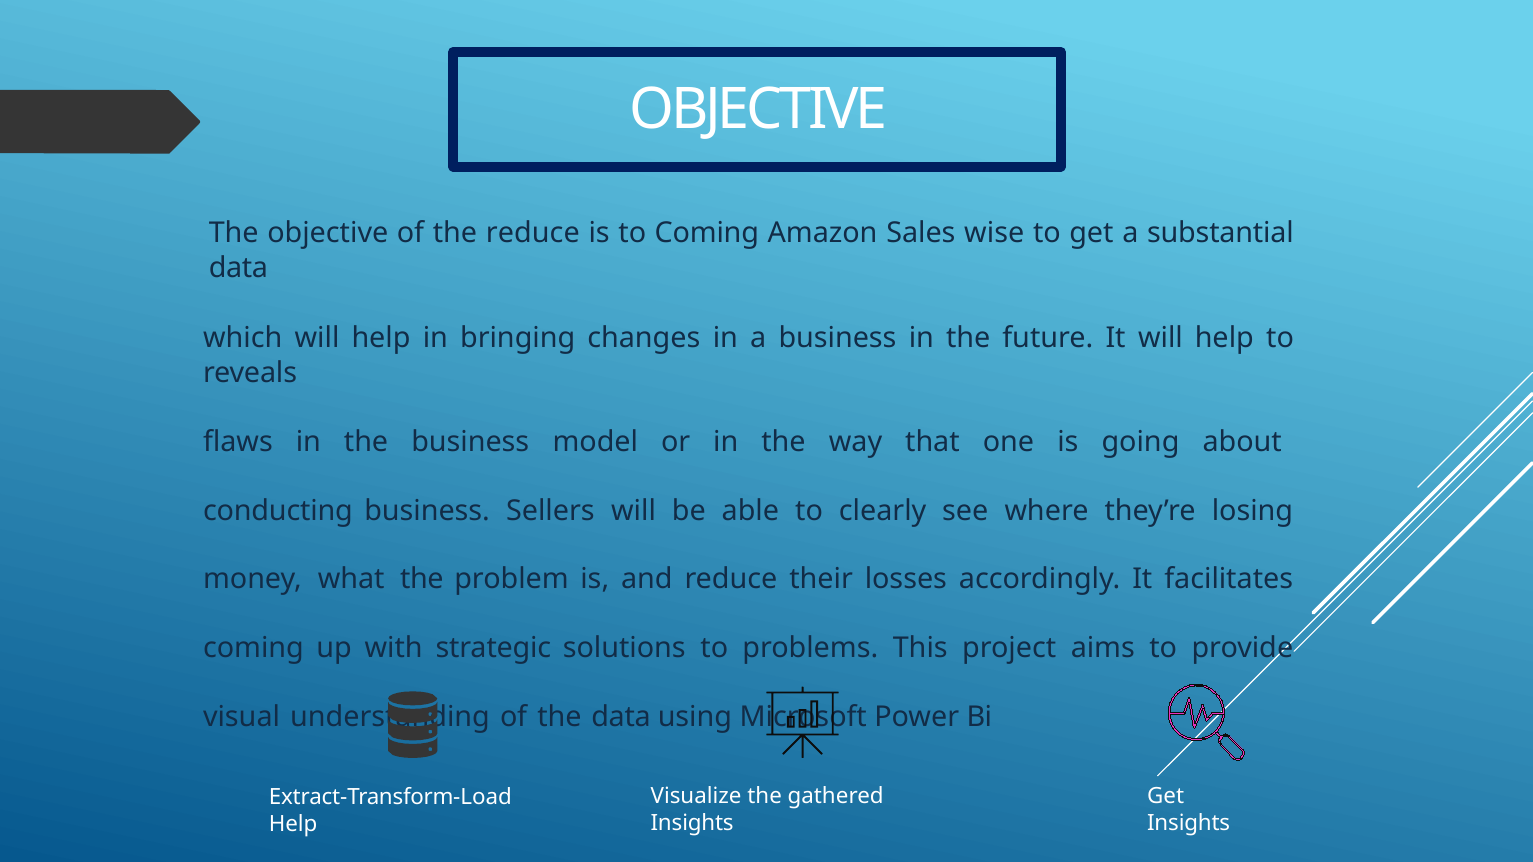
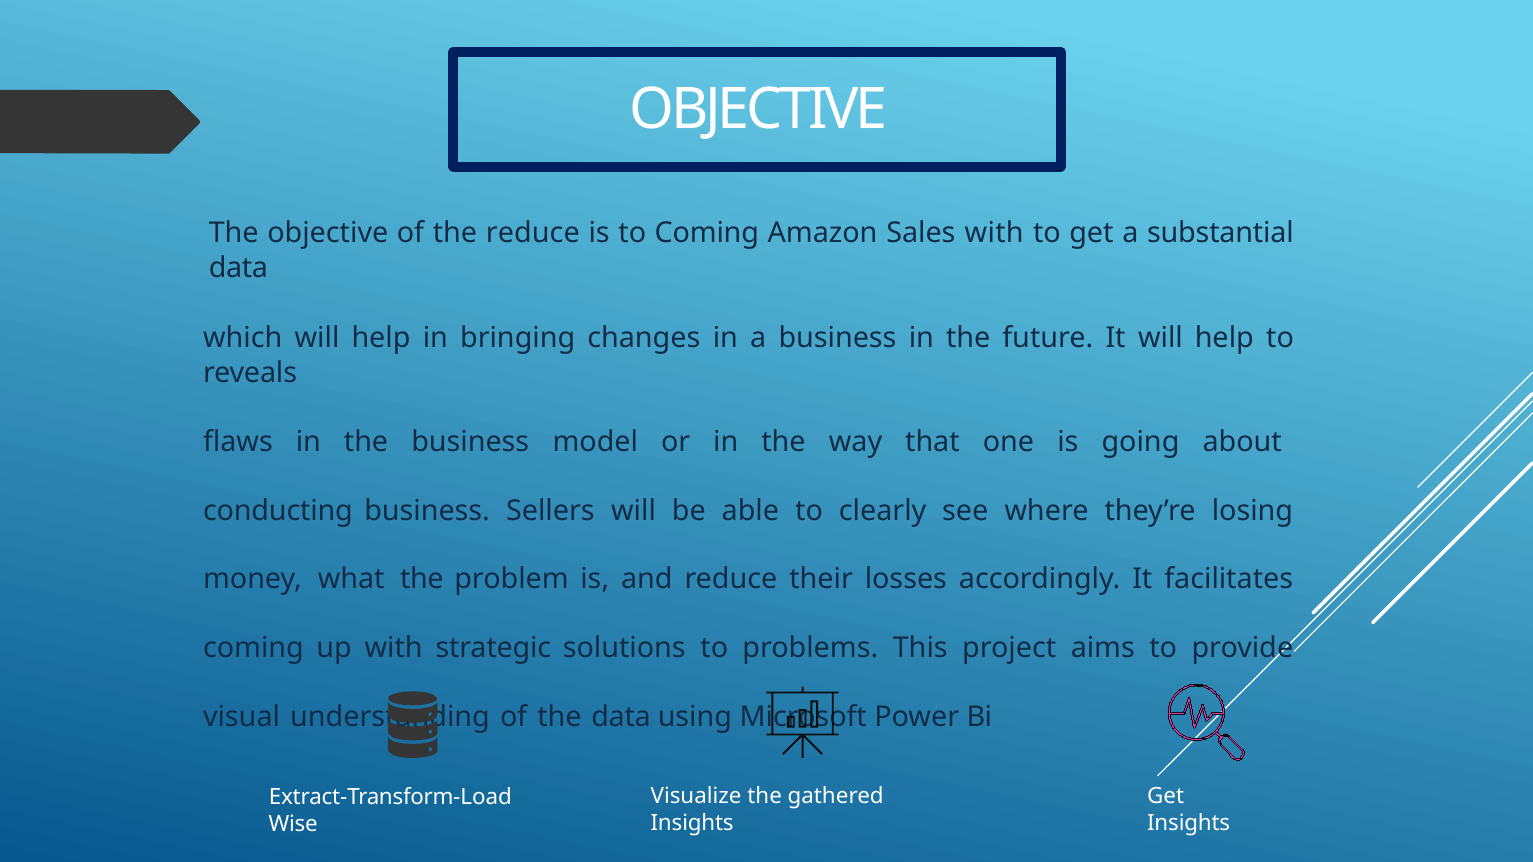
Sales wise: wise -> with
Help at (293, 824): Help -> Wise
